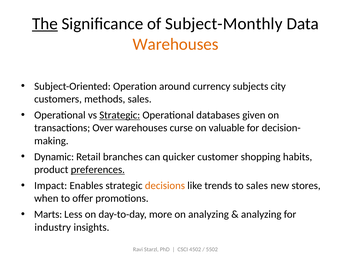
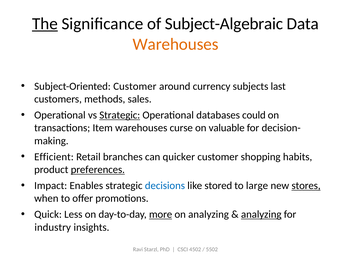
Subject-Monthly: Subject-Monthly -> Subject-Algebraic
Subject-Oriented Operation: Operation -> Customer
city: city -> last
given: given -> could
Over: Over -> Item
Dynamic: Dynamic -> Efficient
decisions colour: orange -> blue
trends: trends -> stored
to sales: sales -> large
stores underline: none -> present
Marts: Marts -> Quick
more underline: none -> present
analyzing at (261, 215) underline: none -> present
